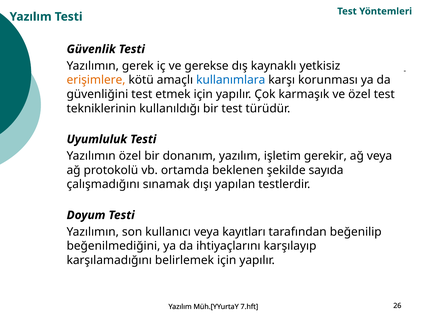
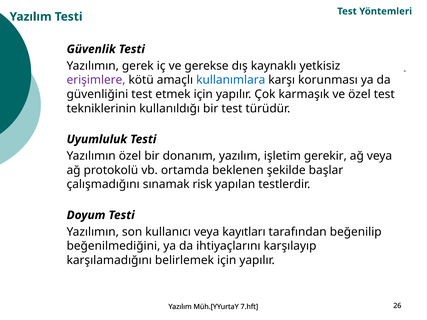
erişimlere colour: orange -> purple
sayıda: sayıda -> başlar
dışı: dışı -> risk
